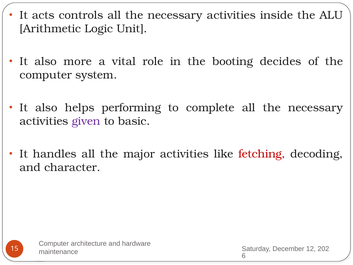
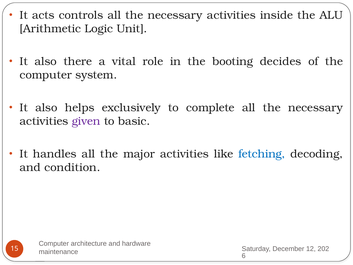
more: more -> there
performing: performing -> exclusively
fetching colour: red -> blue
character: character -> condition
